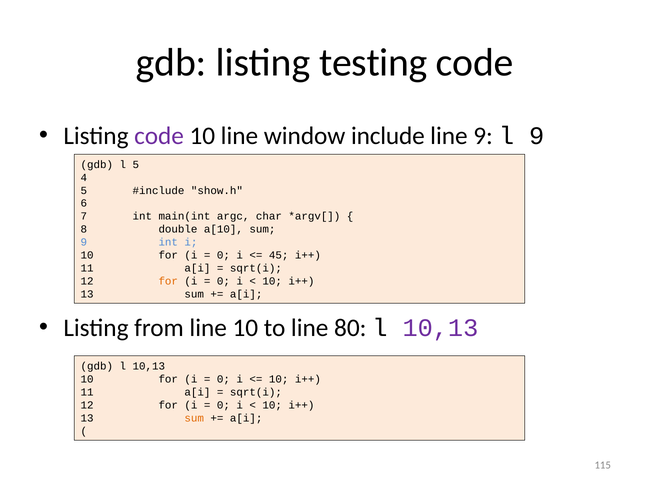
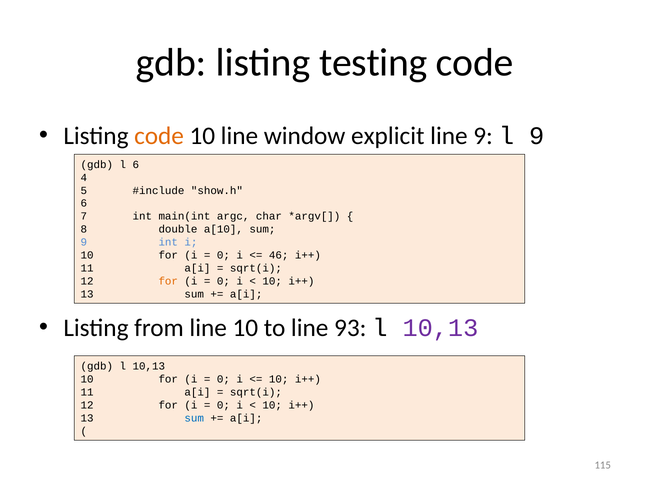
code at (159, 136) colour: purple -> orange
include: include -> explicit
l 5: 5 -> 6
45: 45 -> 46
80: 80 -> 93
sum at (194, 419) colour: orange -> blue
